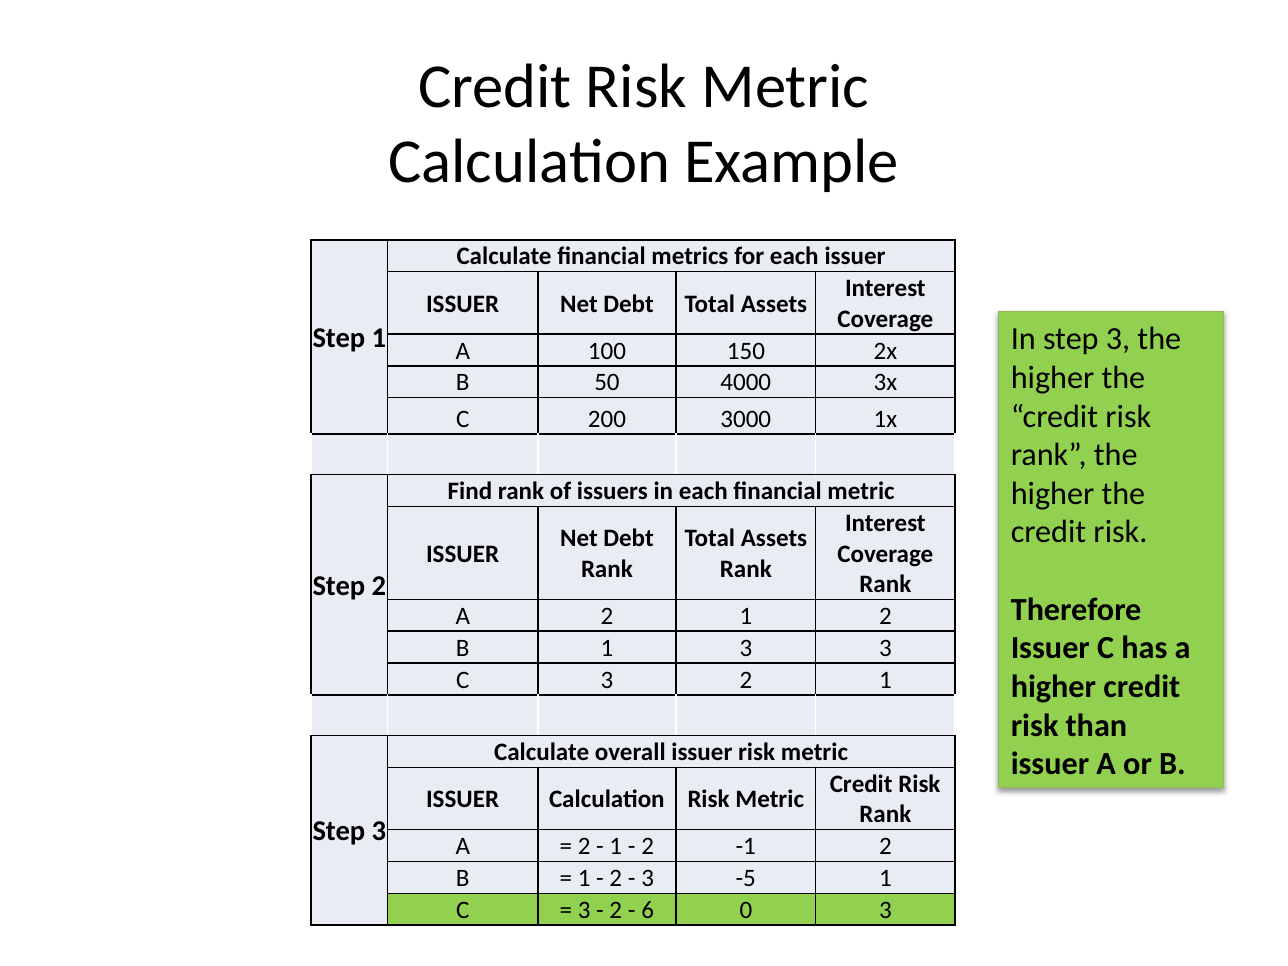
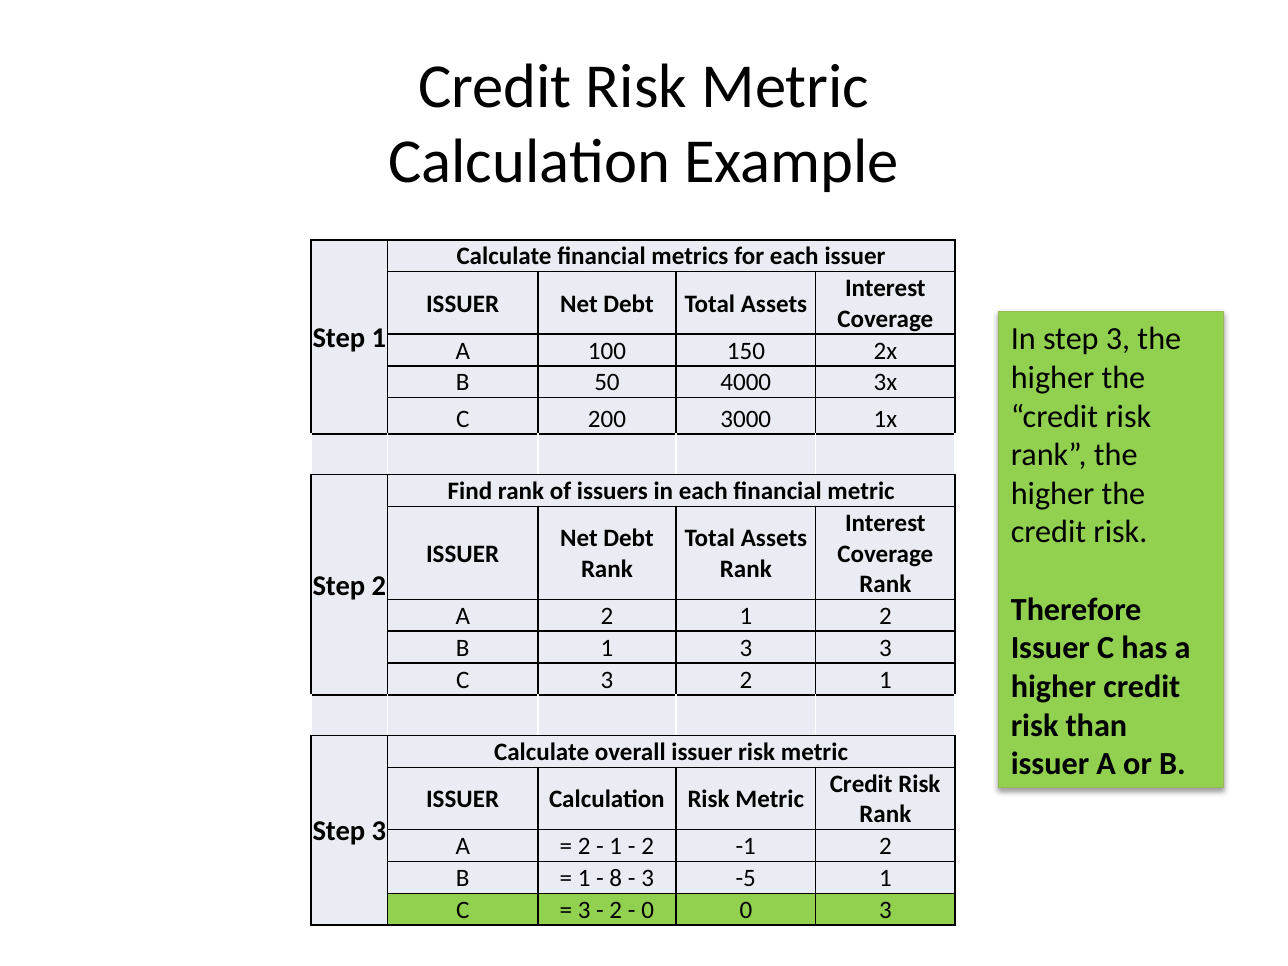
2 at (616, 878): 2 -> 8
6 at (648, 910): 6 -> 0
